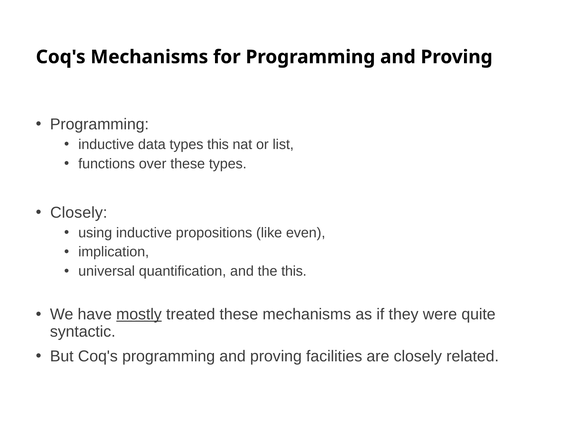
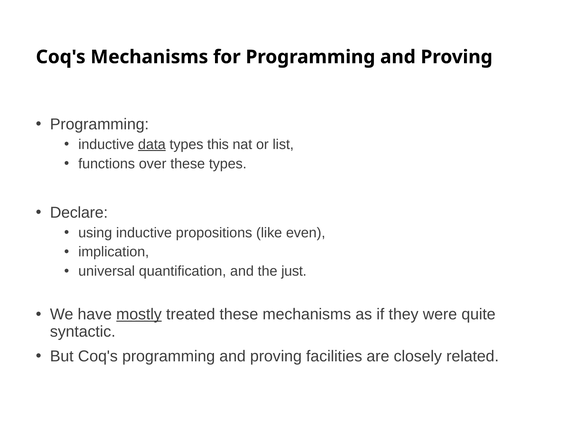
data underline: none -> present
Closely at (79, 213): Closely -> Declare
the this: this -> just
